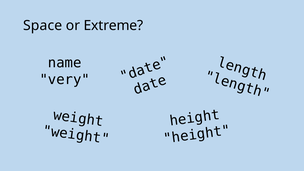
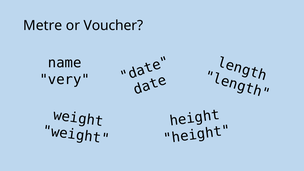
Space: Space -> Metre
Extreme: Extreme -> Voucher
